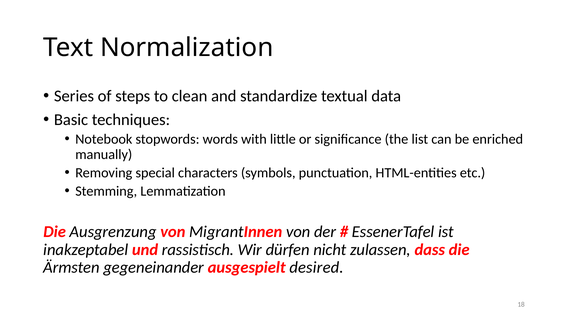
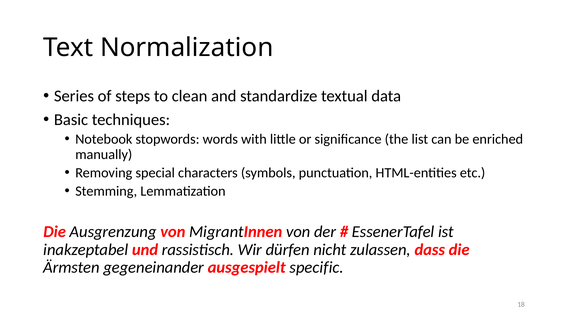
desired: desired -> specific
